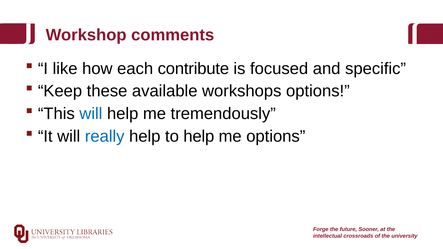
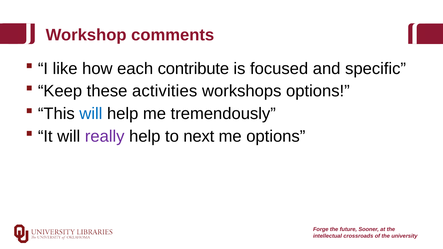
available: available -> activities
really colour: blue -> purple
to help: help -> next
